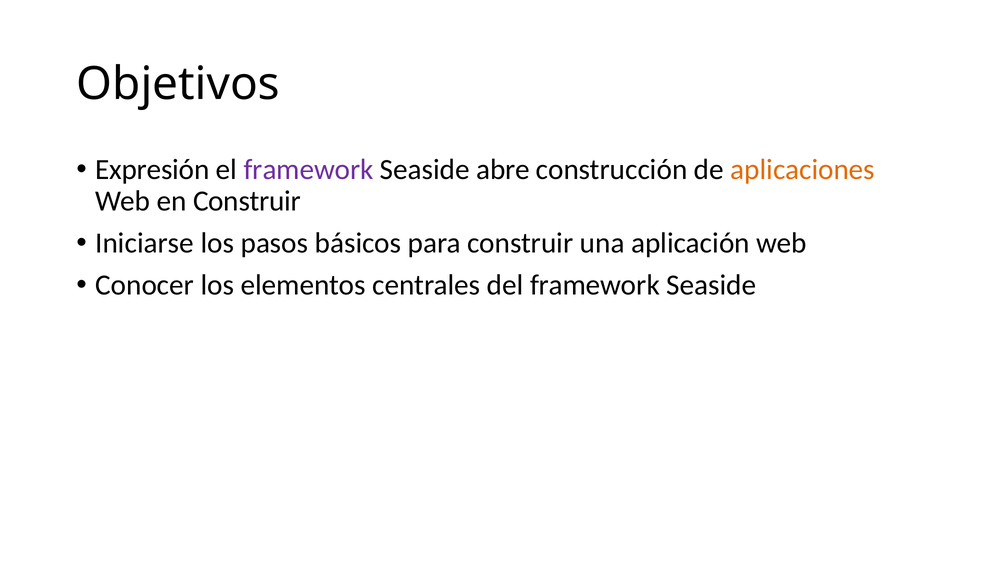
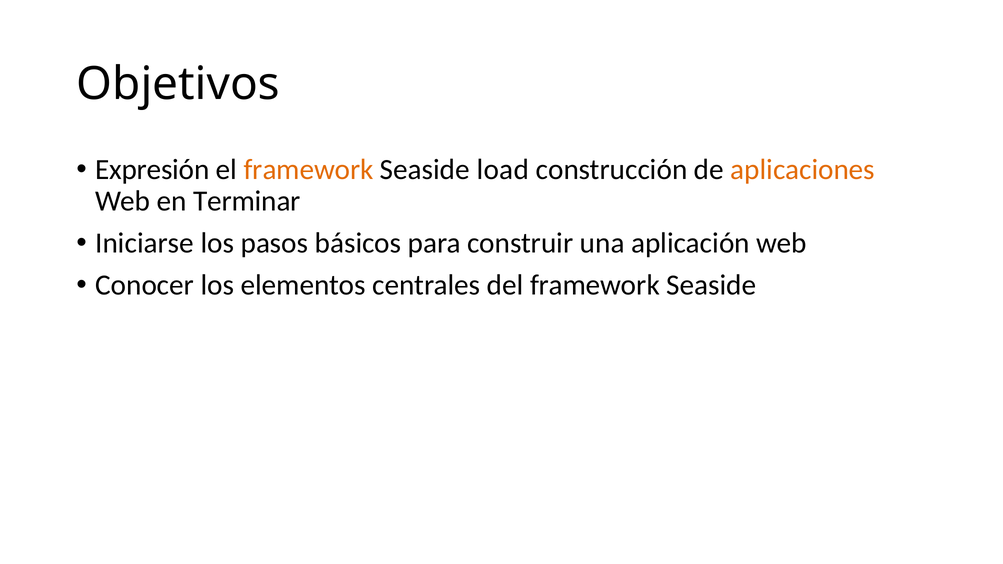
framework at (309, 170) colour: purple -> orange
abre: abre -> load
en Construir: Construir -> Terminar
